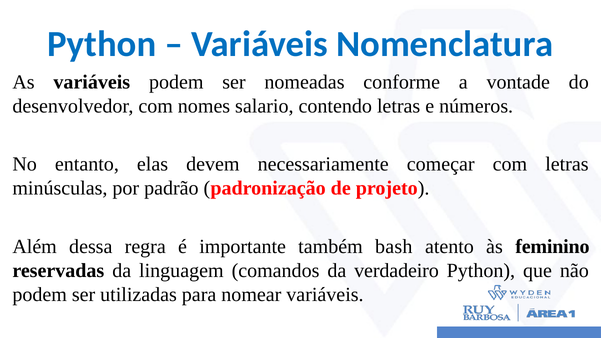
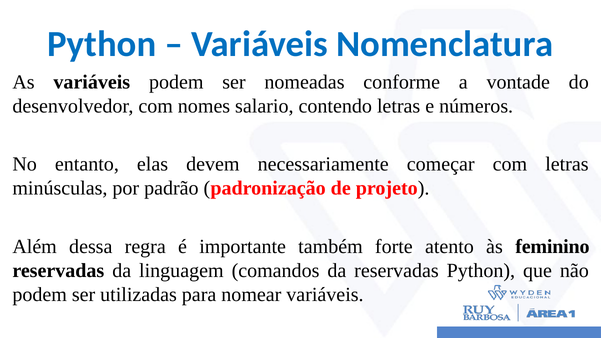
bash: bash -> forte
da verdadeiro: verdadeiro -> reservadas
